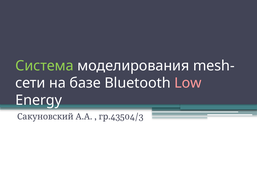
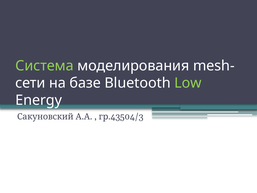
Low colour: pink -> light green
